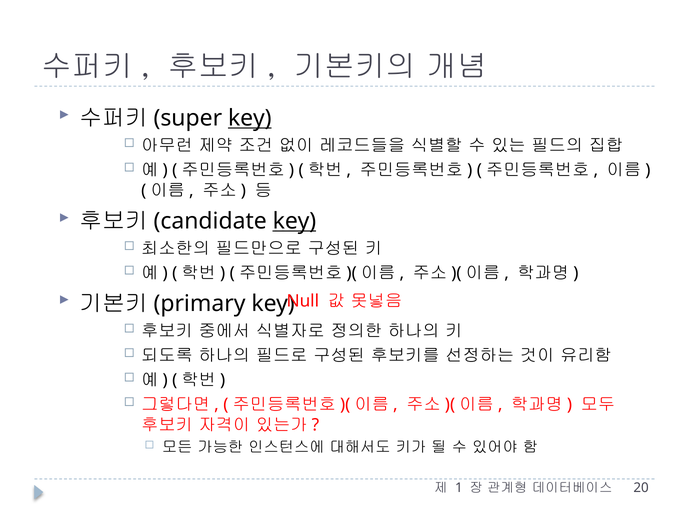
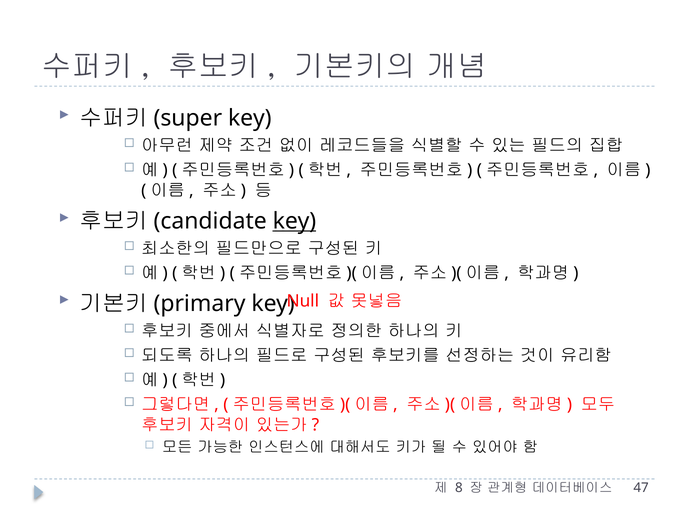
key at (250, 118) underline: present -> none
1: 1 -> 8
20: 20 -> 47
